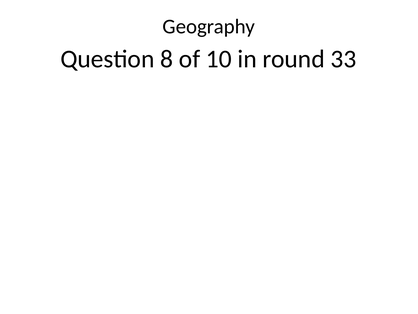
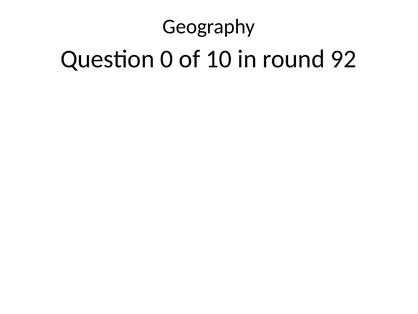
8: 8 -> 0
33: 33 -> 92
